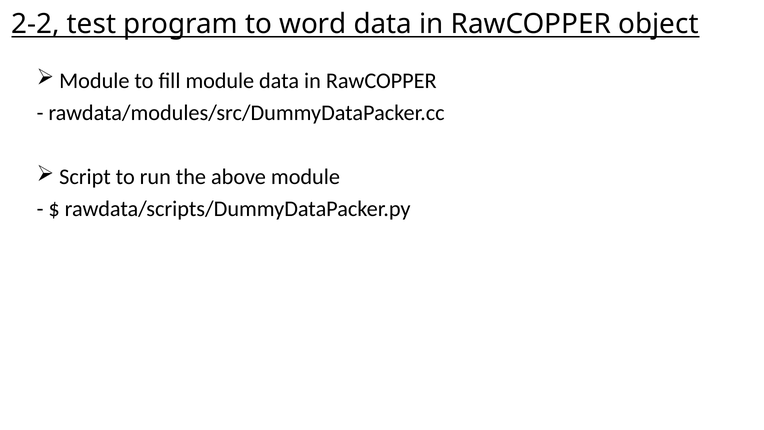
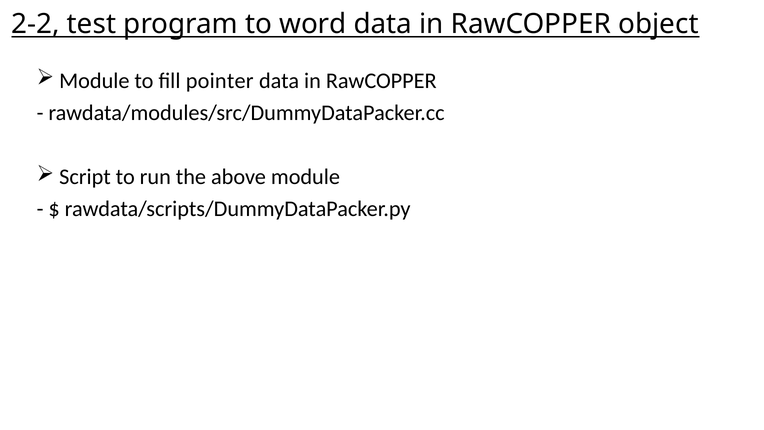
fill module: module -> pointer
